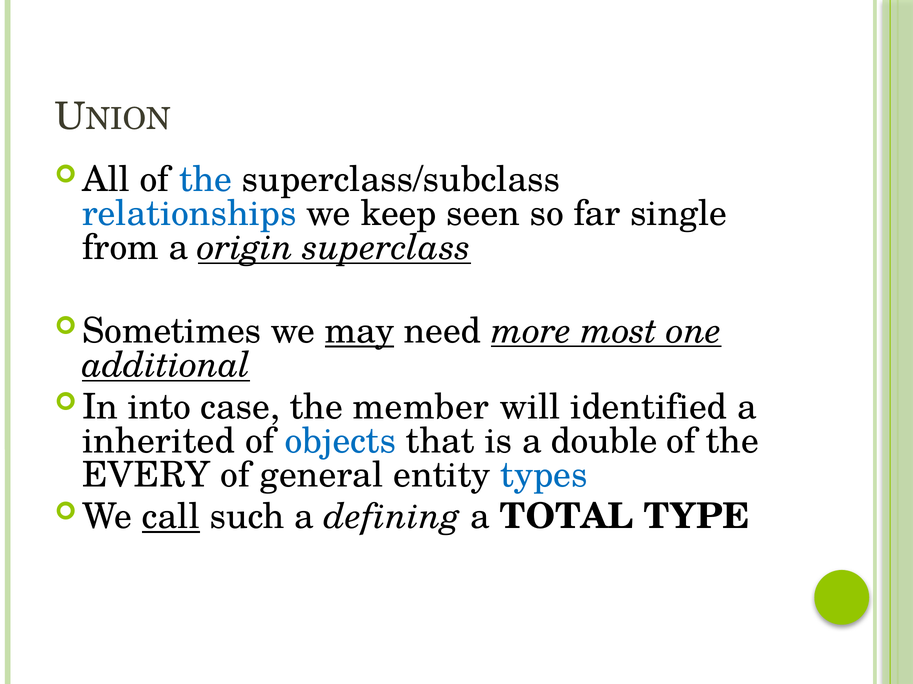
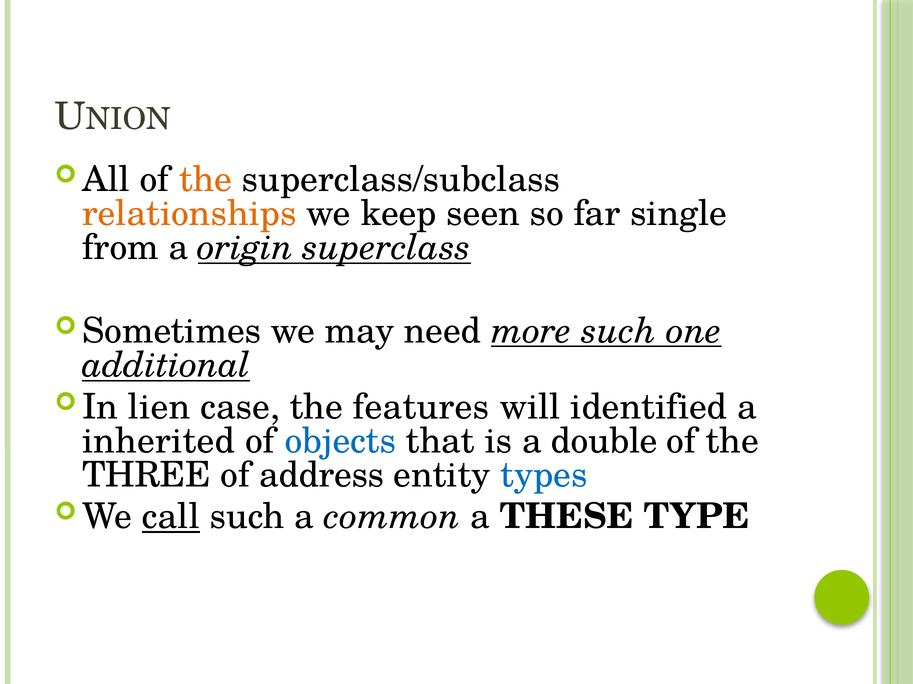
the at (206, 180) colour: blue -> orange
relationships colour: blue -> orange
may underline: present -> none
more most: most -> such
into: into -> lien
member: member -> features
EVERY: EVERY -> THREE
general: general -> address
defining: defining -> common
TOTAL: TOTAL -> THESE
